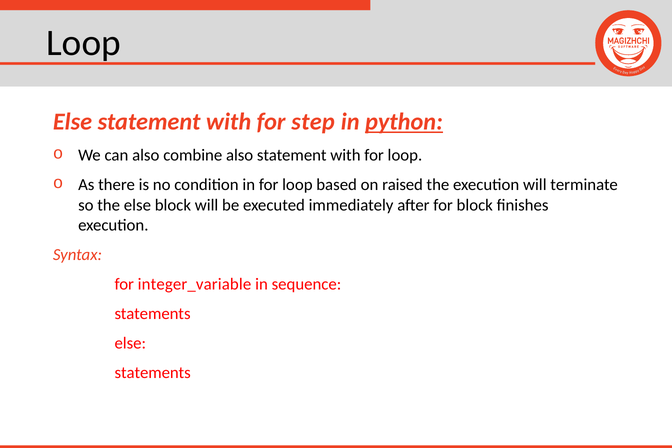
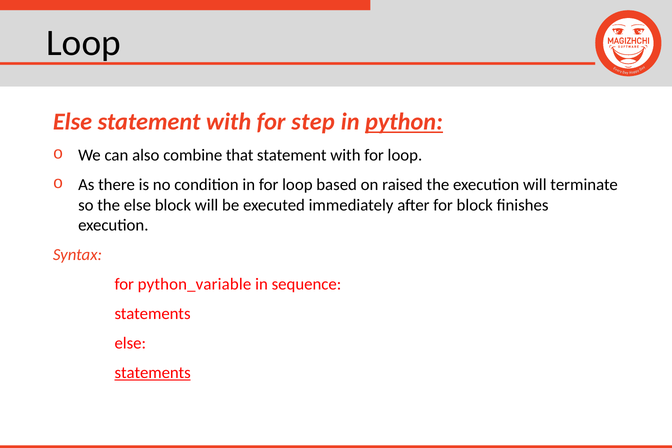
combine also: also -> that
integer_variable: integer_variable -> python_variable
statements at (153, 373) underline: none -> present
